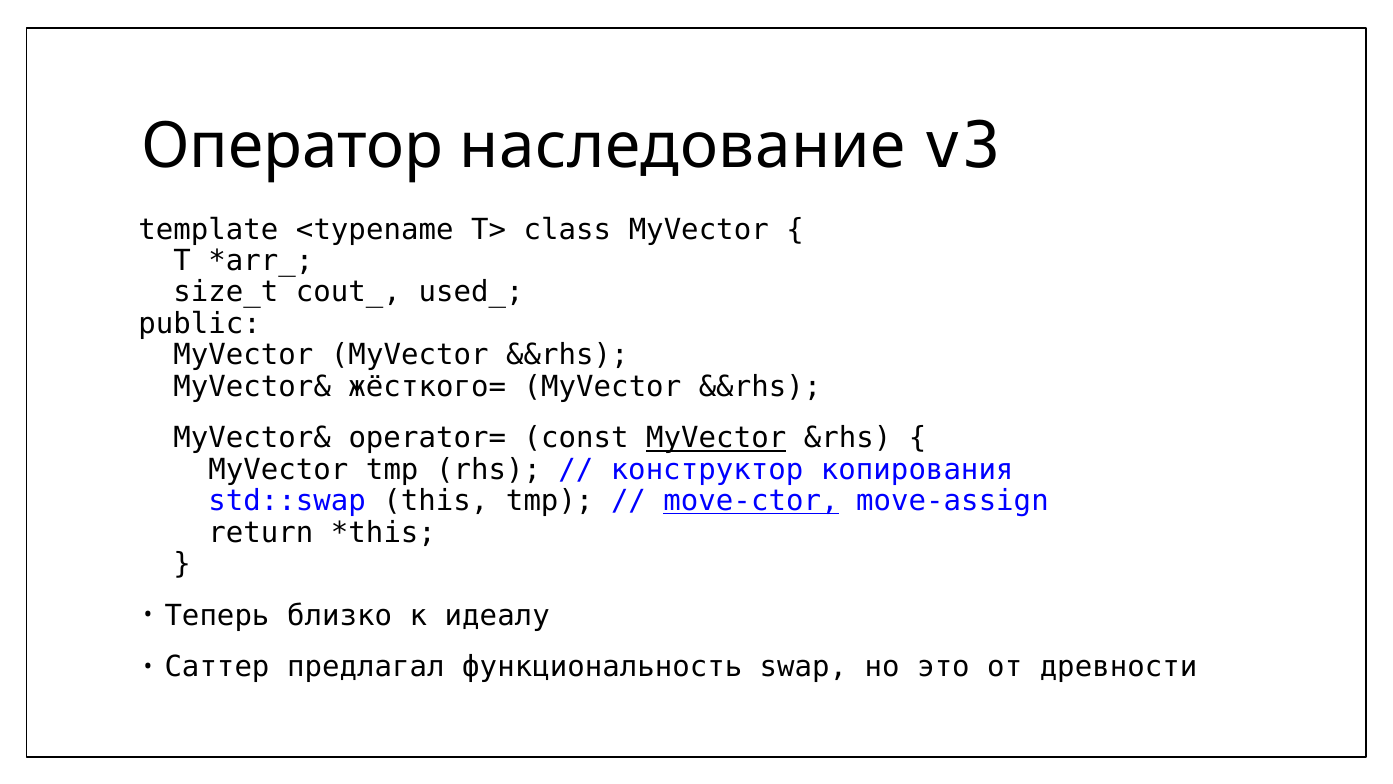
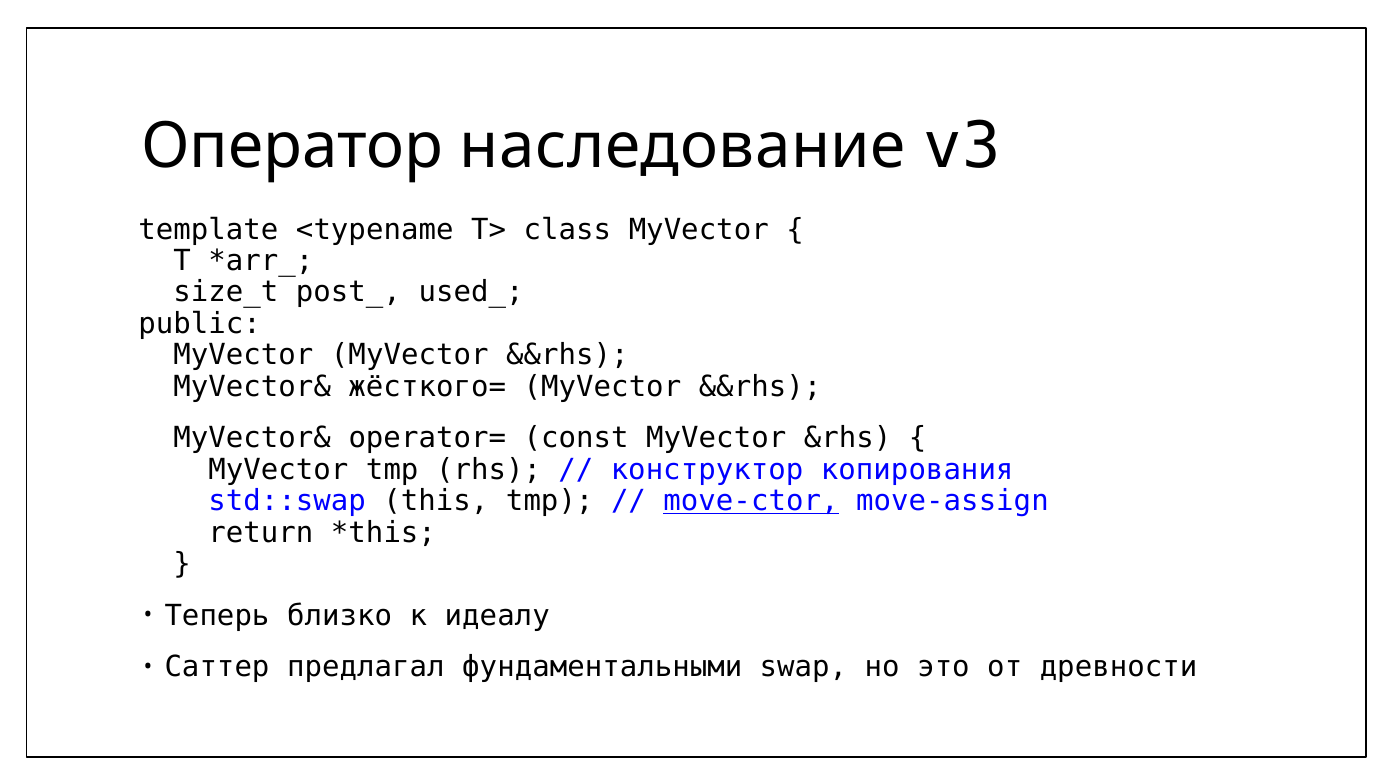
cout_: cout_ -> post_
MyVector at (716, 438) underline: present -> none
функциональность: функциональность -> фундаментальными
